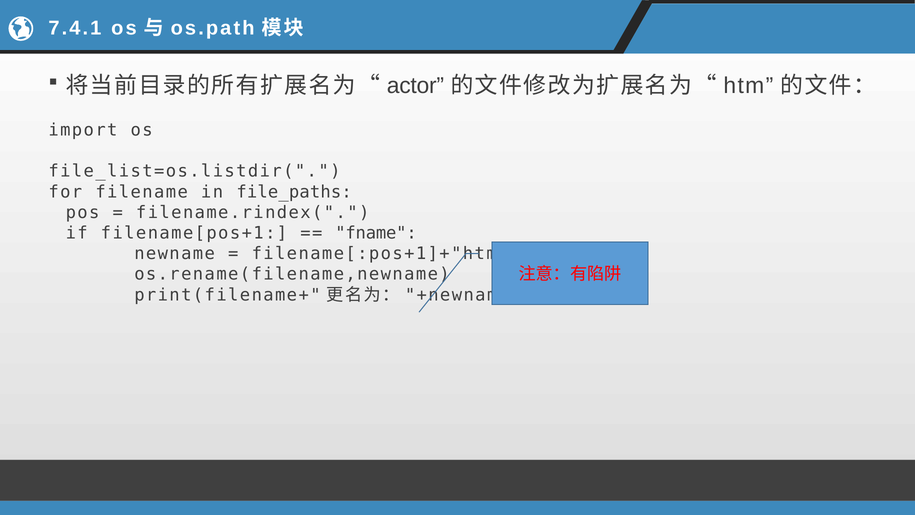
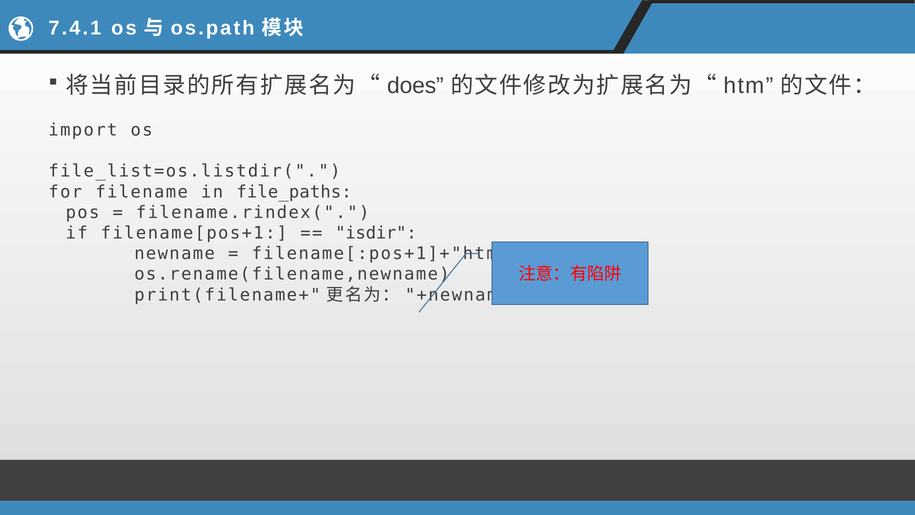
actor: actor -> does
fname: fname -> isdir
